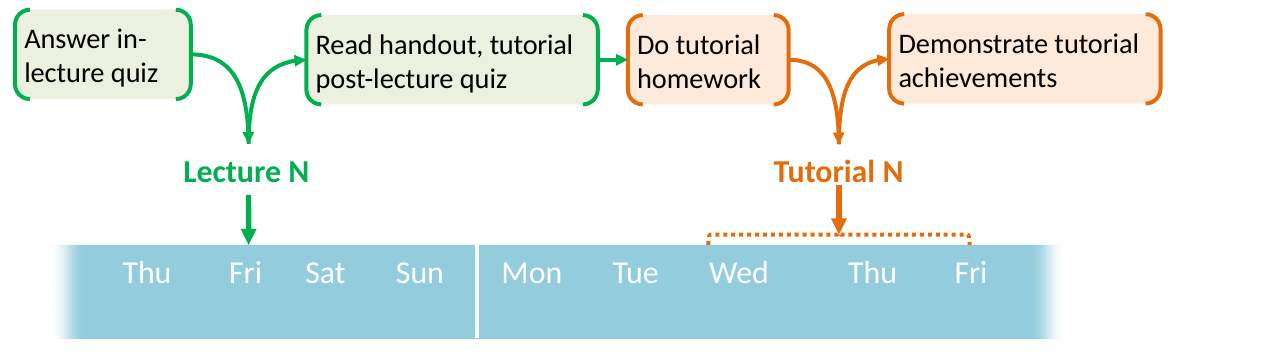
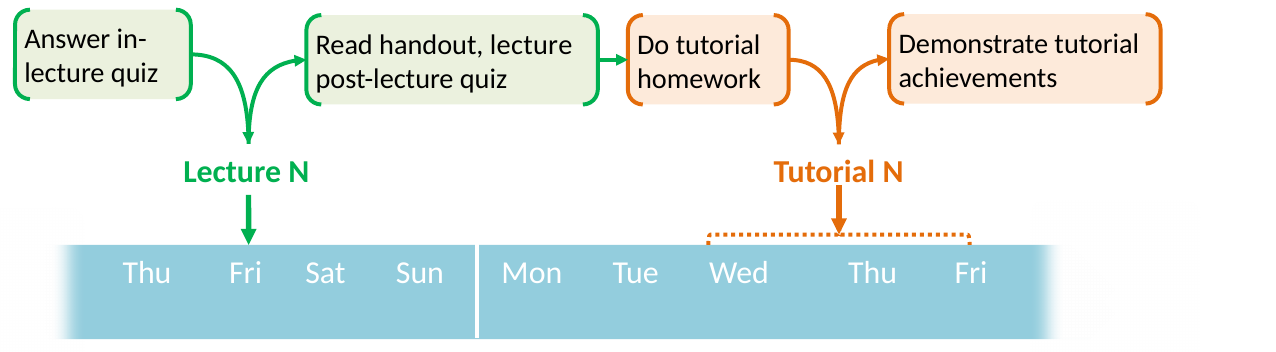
handout tutorial: tutorial -> lecture
